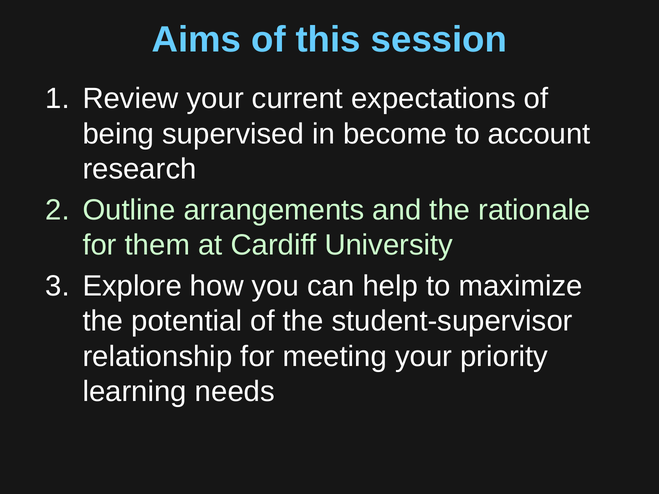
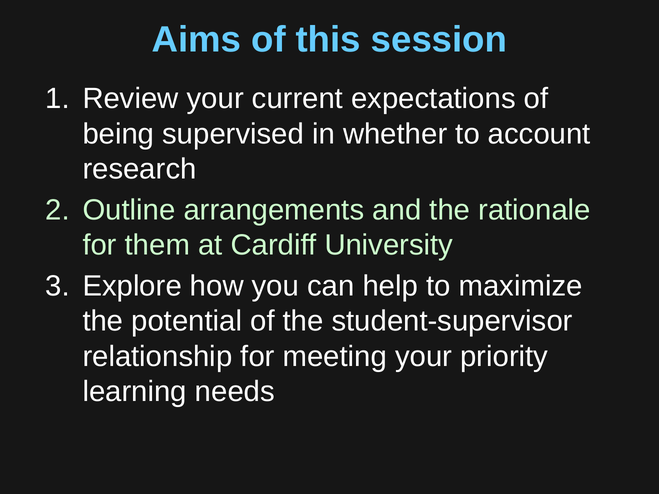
become: become -> whether
